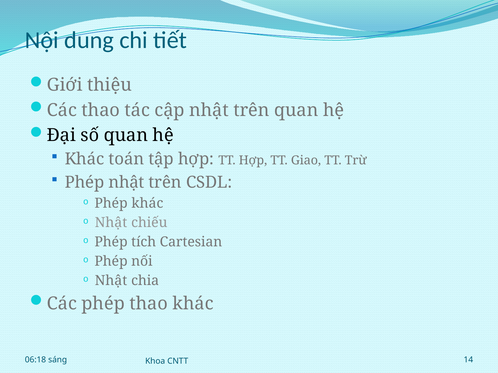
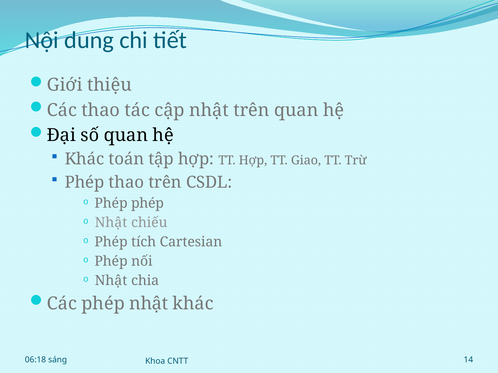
Phép nhật: nhật -> thao
Phép khác: khác -> phép
phép thao: thao -> nhật
